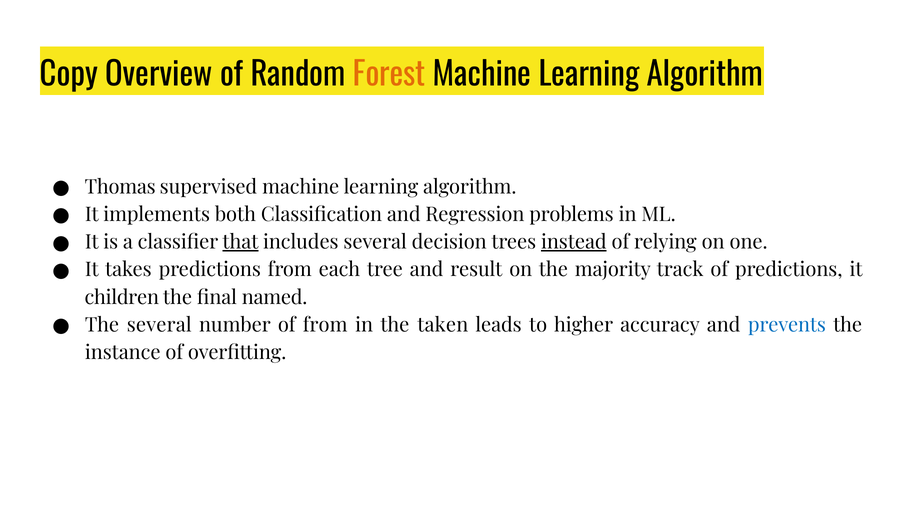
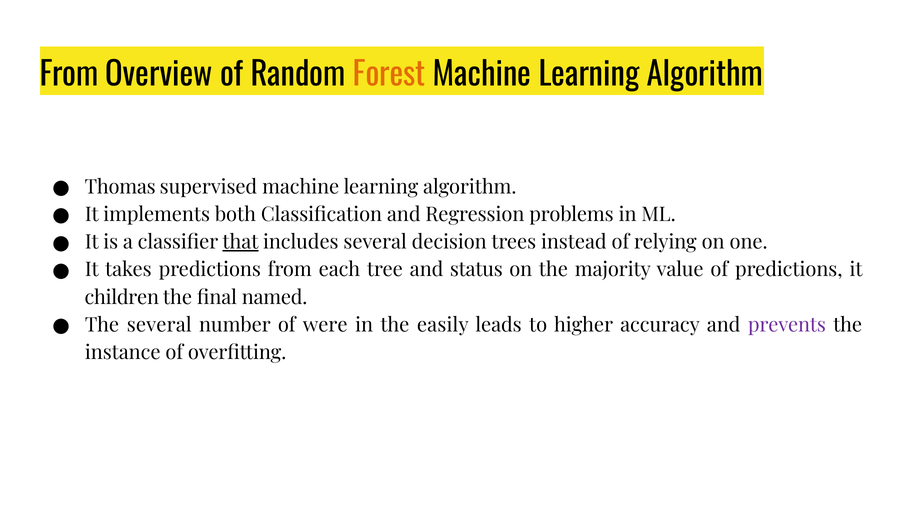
Copy at (69, 75): Copy -> From
instead underline: present -> none
result: result -> status
track: track -> value
of from: from -> were
taken: taken -> easily
prevents colour: blue -> purple
